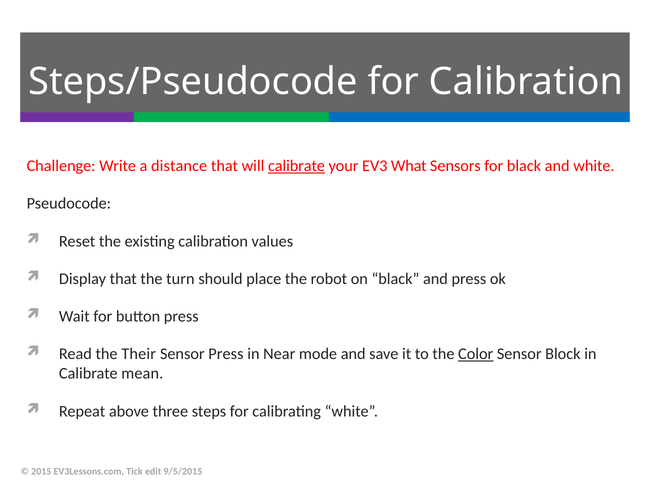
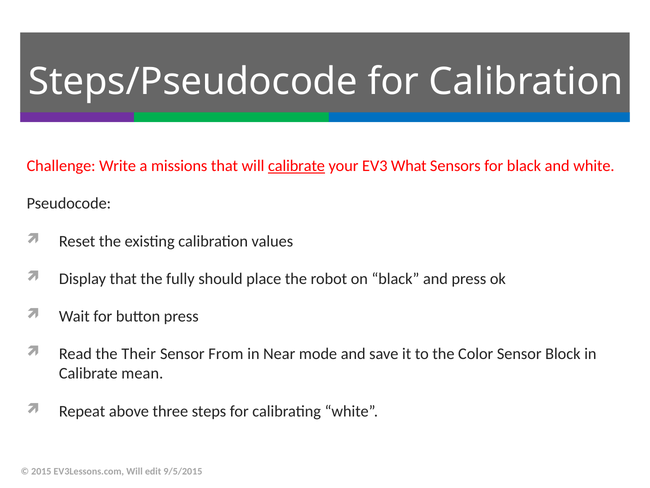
distance: distance -> missions
turn: turn -> fully
Sensor Press: Press -> From
Color underline: present -> none
EV3Lessons.com Tick: Tick -> Will
